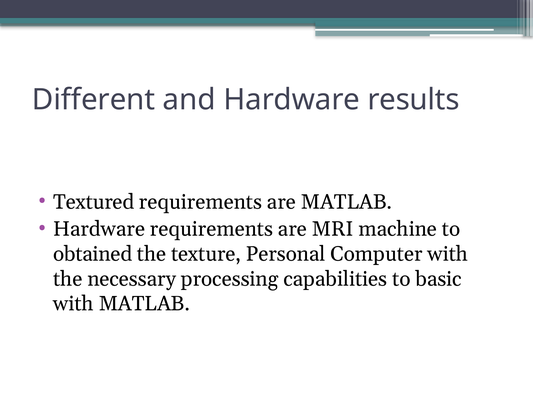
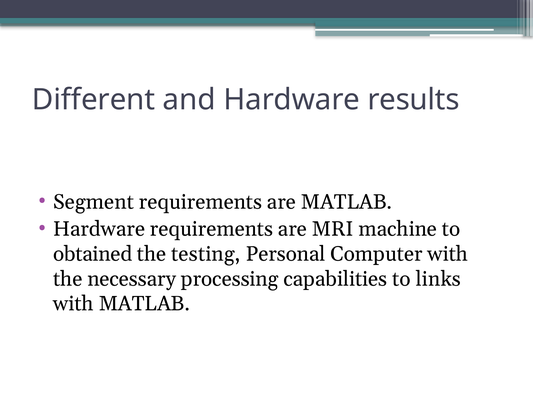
Textured: Textured -> Segment
texture: texture -> testing
basic: basic -> links
